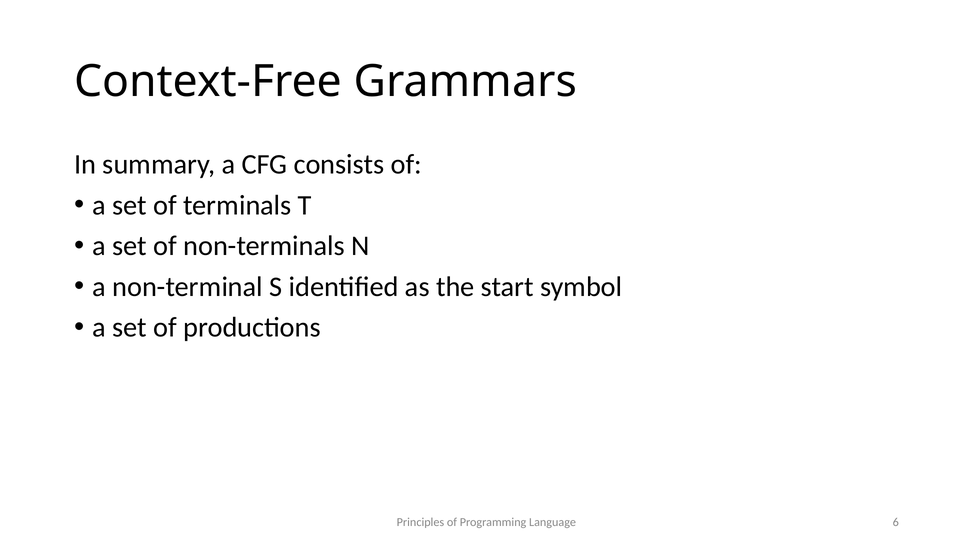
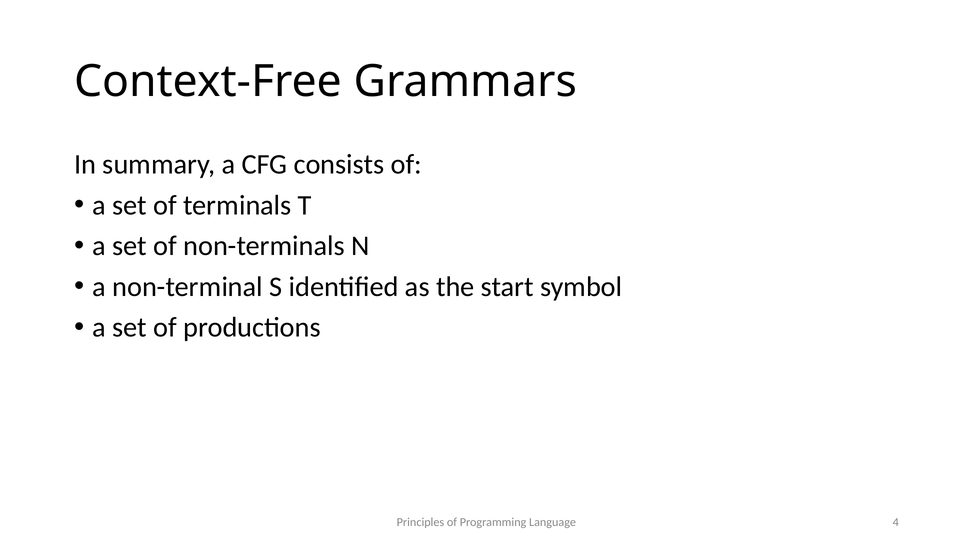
6: 6 -> 4
